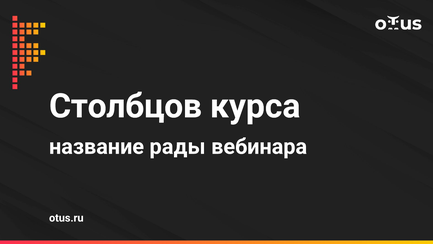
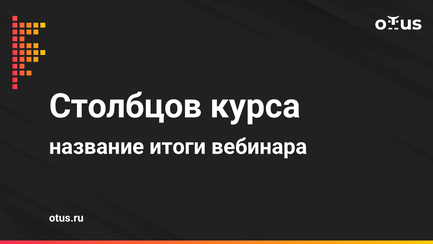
рады: рады -> итоги
